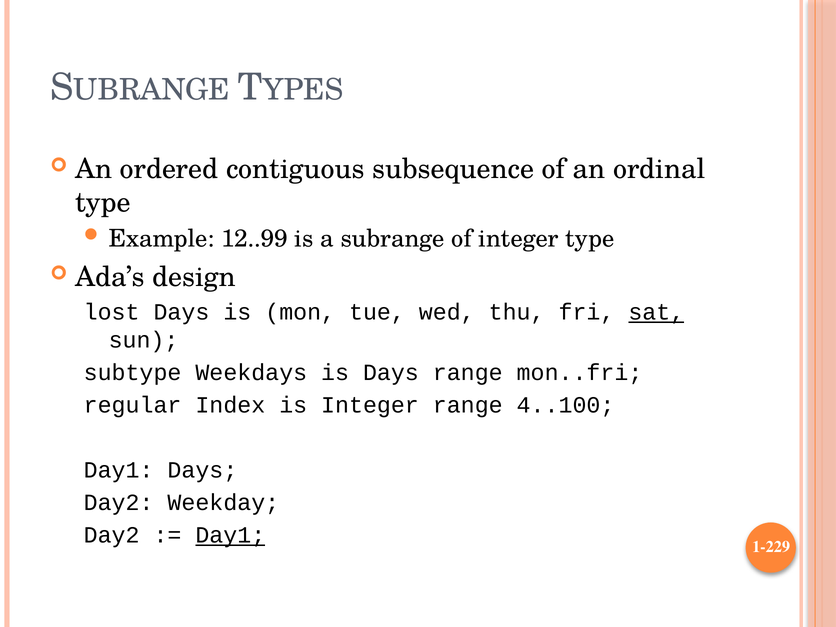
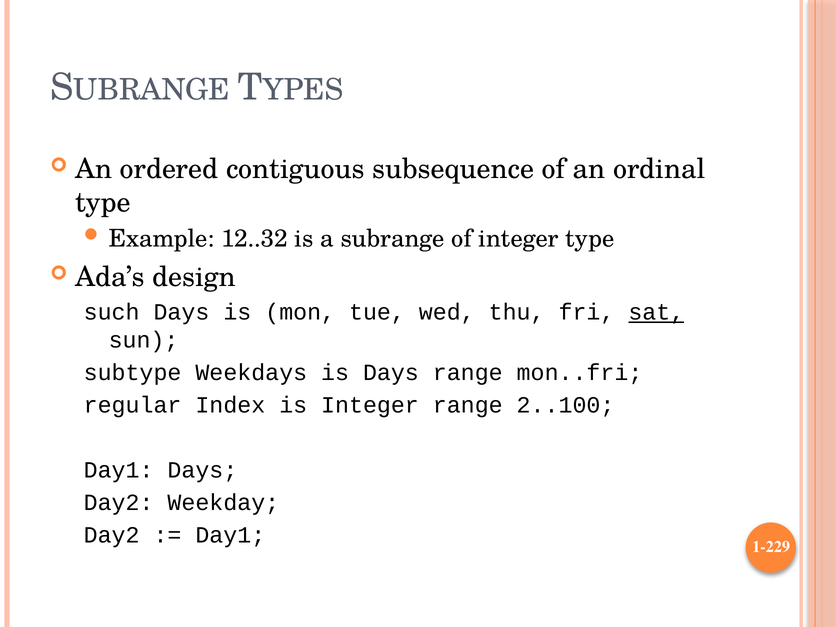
12..99: 12..99 -> 12..32
lost: lost -> such
4..100: 4..100 -> 2..100
Day1 at (230, 535) underline: present -> none
